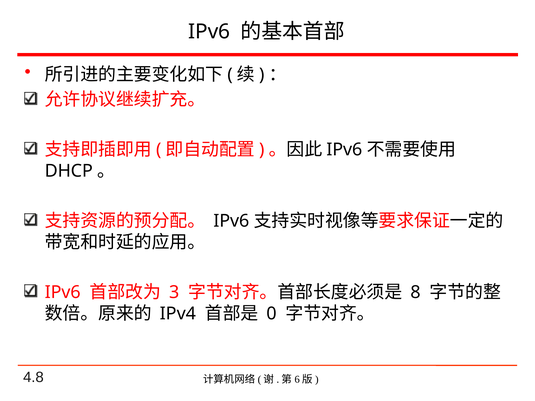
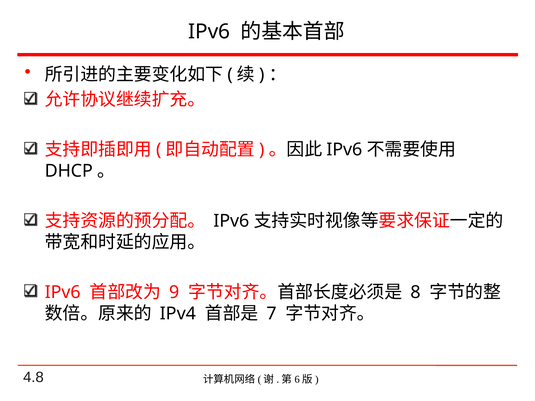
3: 3 -> 9
0: 0 -> 7
